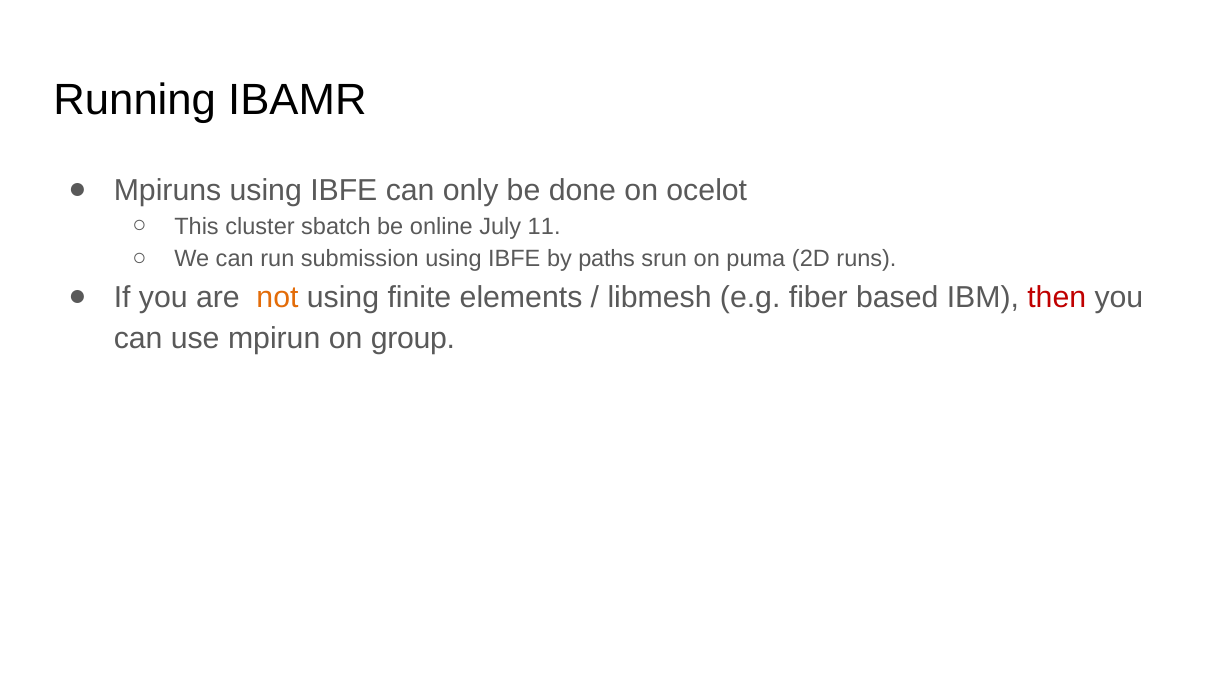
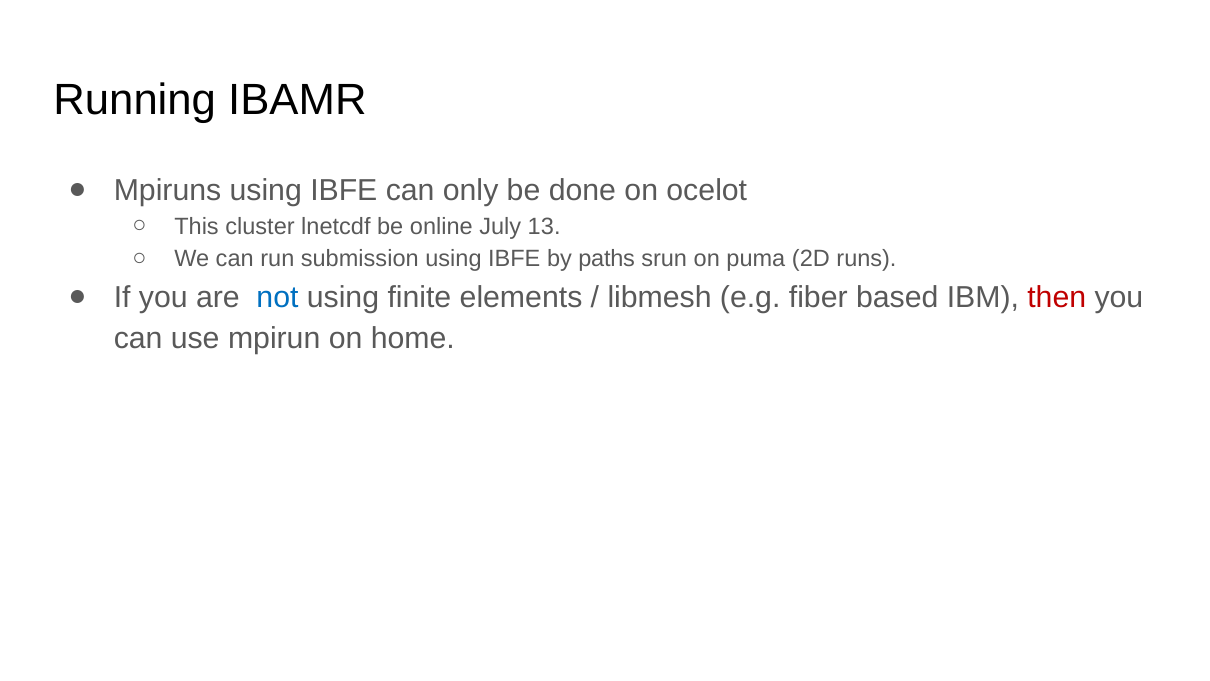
sbatch: sbatch -> lnetcdf
11: 11 -> 13
not colour: orange -> blue
group: group -> home
